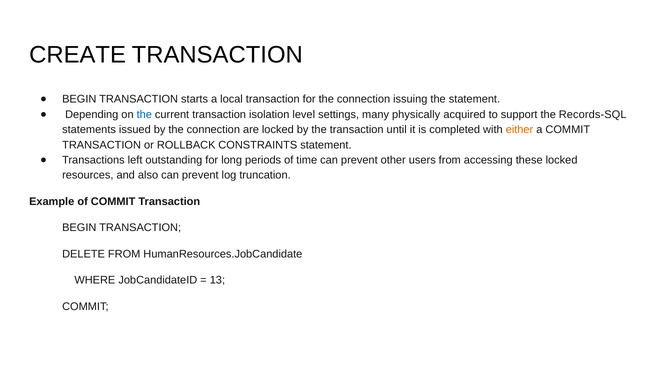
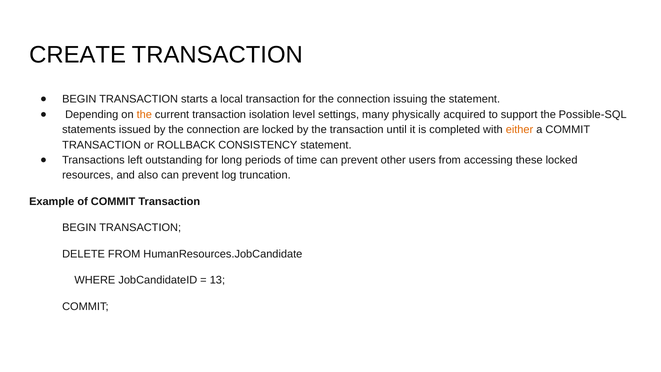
the at (144, 114) colour: blue -> orange
Records-SQL: Records-SQL -> Possible-SQL
CONSTRAINTS: CONSTRAINTS -> CONSISTENCY
